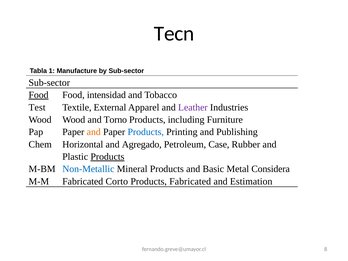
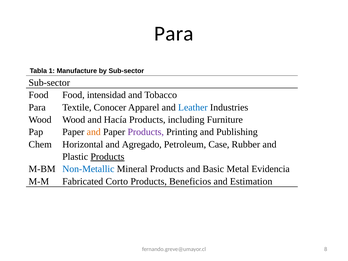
Tecn at (174, 34): Tecn -> Para
Food at (39, 95) underline: present -> none
Test at (37, 107): Test -> Para
External: External -> Conocer
Leather colour: purple -> blue
Torno: Torno -> Hacía
Products at (146, 132) colour: blue -> purple
Considera: Considera -> Evidencia
Products Fabricated: Fabricated -> Beneficios
